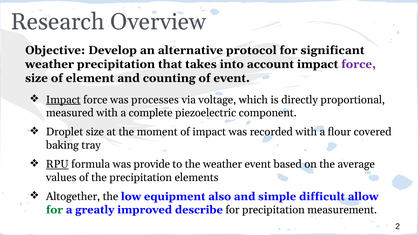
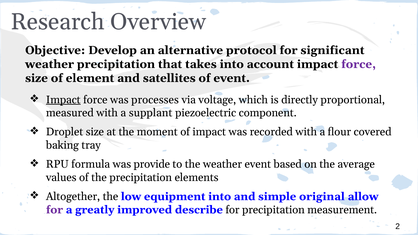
counting: counting -> satellites
complete: complete -> supplant
RPU underline: present -> none
equipment also: also -> into
difficult: difficult -> original
for at (55, 210) colour: green -> purple
